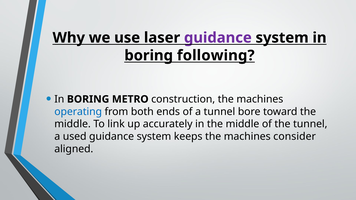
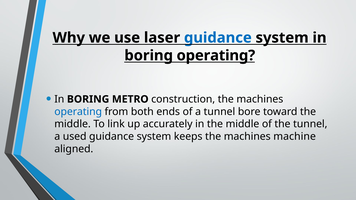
guidance at (218, 38) colour: purple -> blue
boring following: following -> operating
consider: consider -> machine
